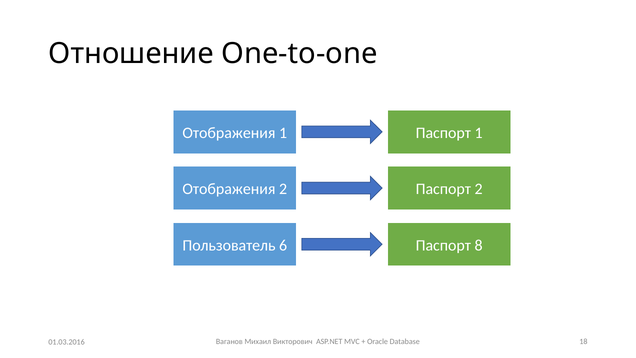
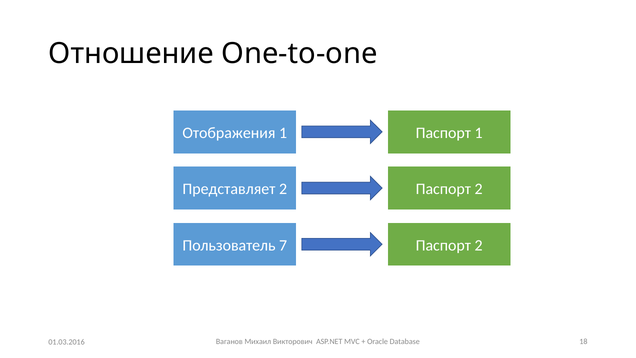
Отображения at (229, 189): Отображения -> Представляет
6: 6 -> 7
8 at (479, 245): 8 -> 2
